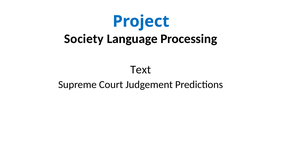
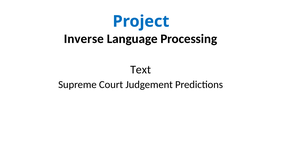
Society: Society -> Inverse
